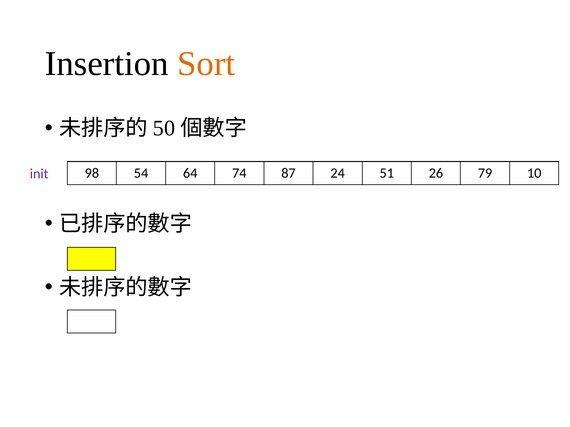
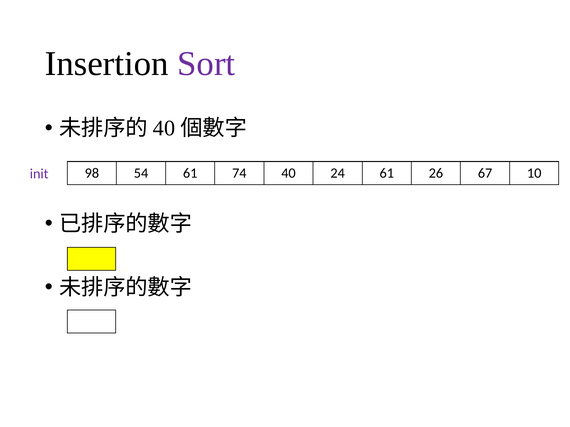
Sort colour: orange -> purple
50 at (164, 128): 50 -> 40
54 64: 64 -> 61
74 87: 87 -> 40
24 51: 51 -> 61
79: 79 -> 67
